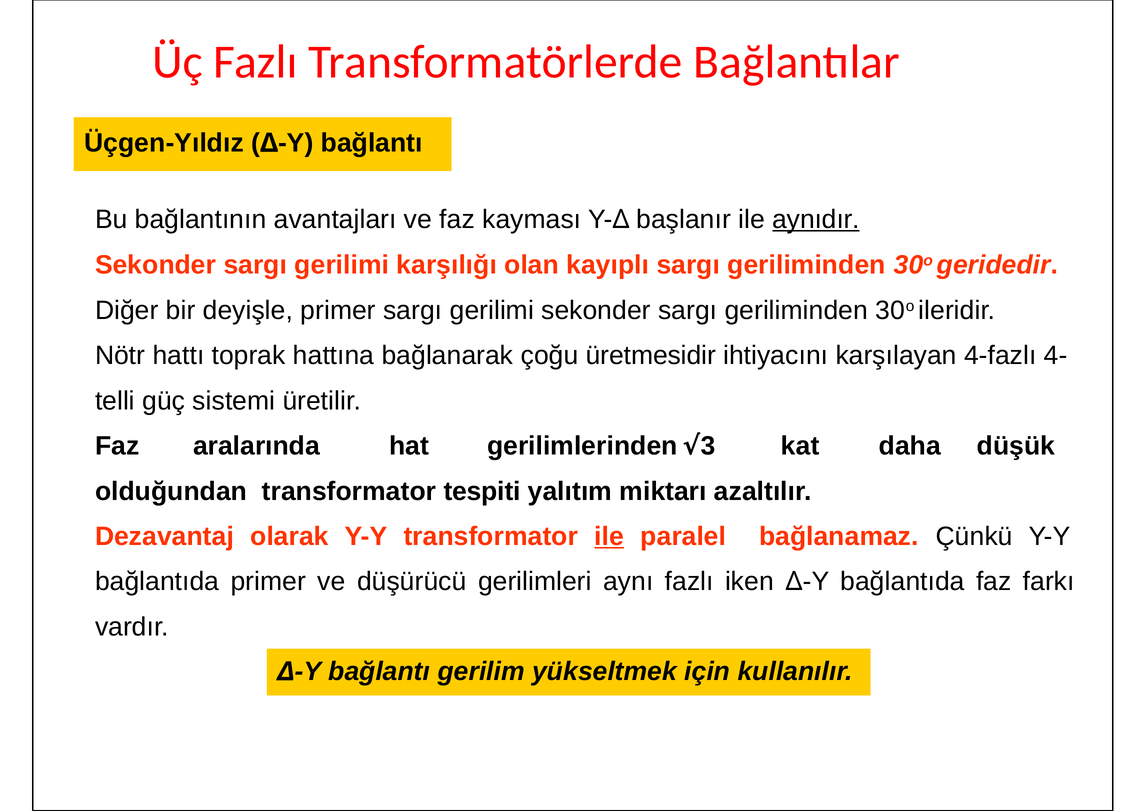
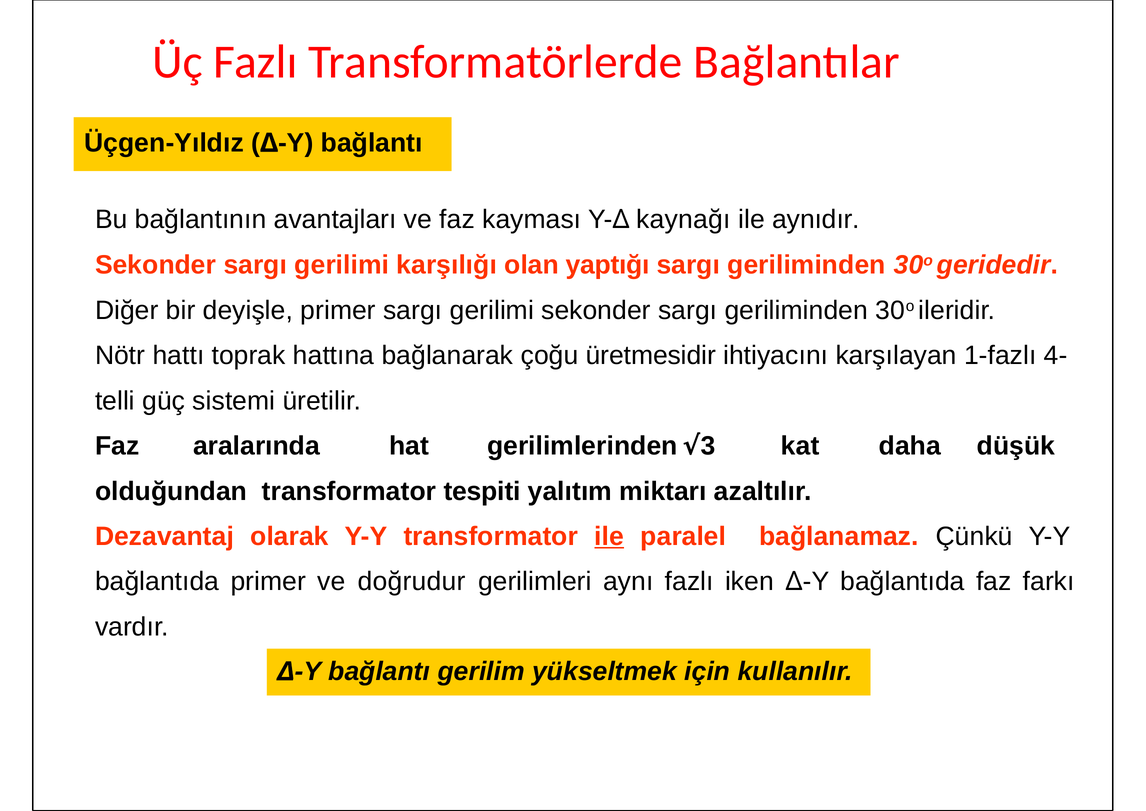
başlanır: başlanır -> kaynağı
aynıdır underline: present -> none
kayıplı: kayıplı -> yaptığı
4-fazlı: 4-fazlı -> 1-fazlı
düşürücü: düşürücü -> doğrudur
